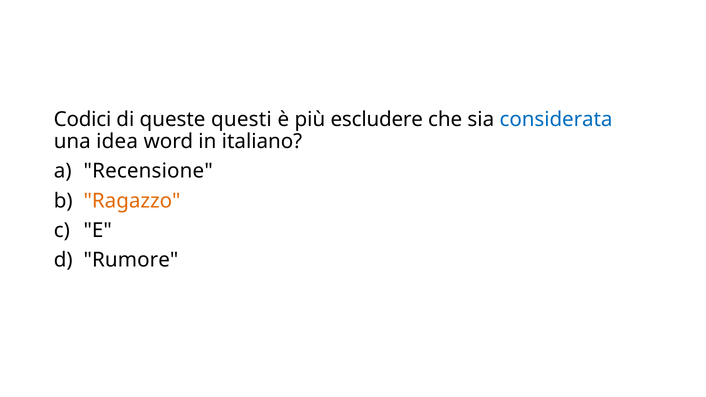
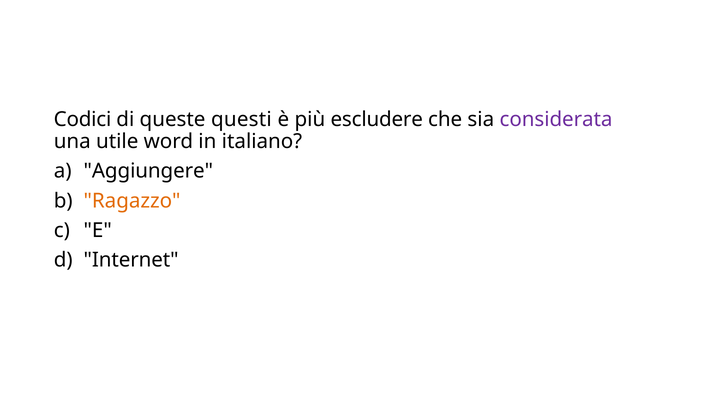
considerata colour: blue -> purple
idea: idea -> utile
Recensione: Recensione -> Aggiungere
Rumore: Rumore -> Internet
